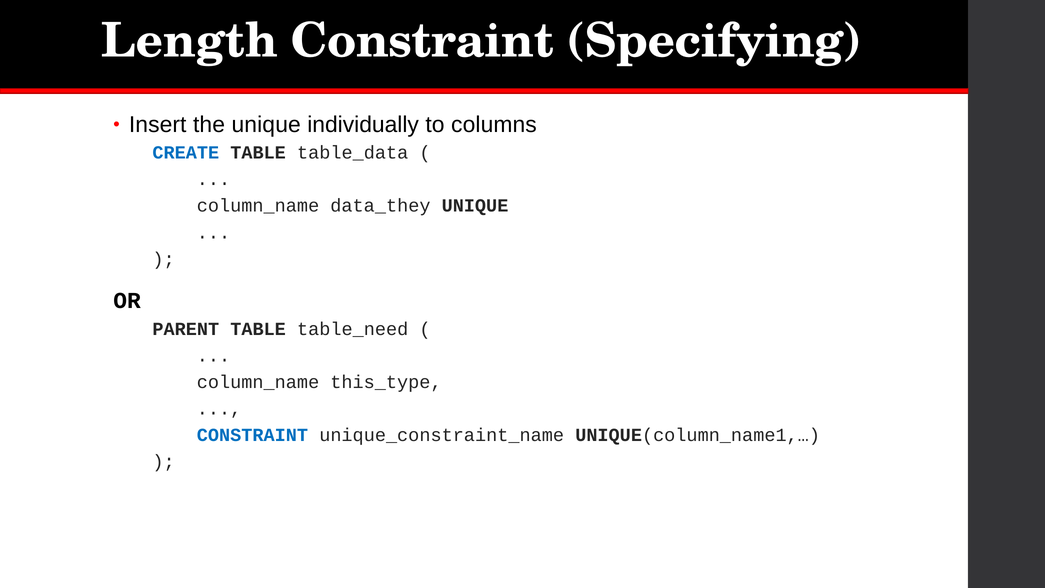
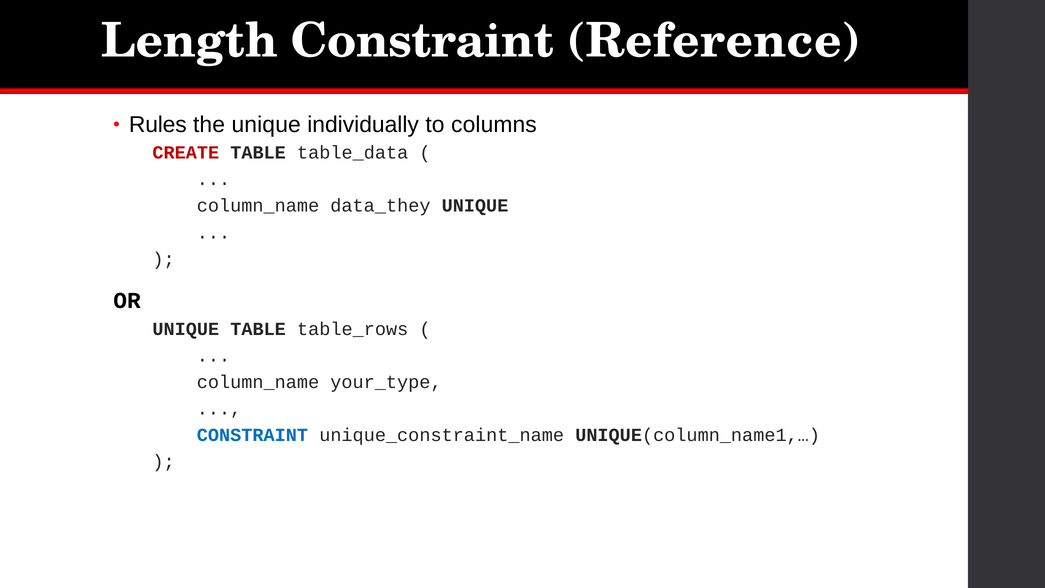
Specifying: Specifying -> Reference
Insert: Insert -> Rules
CREATE colour: blue -> red
PARENT at (186, 329): PARENT -> UNIQUE
table_need: table_need -> table_rows
this_type: this_type -> your_type
